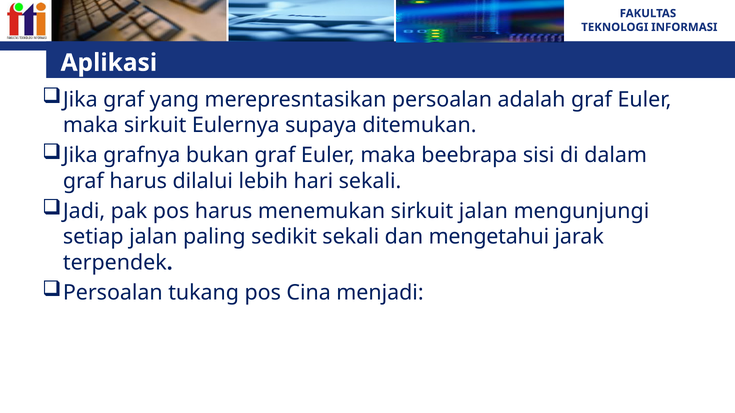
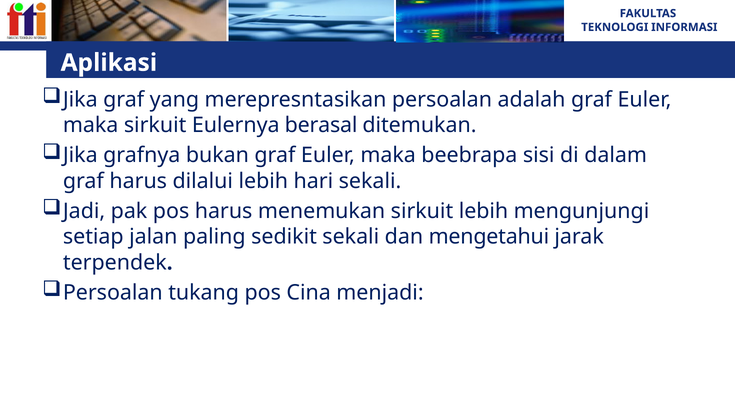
supaya: supaya -> berasal
sirkuit jalan: jalan -> lebih
